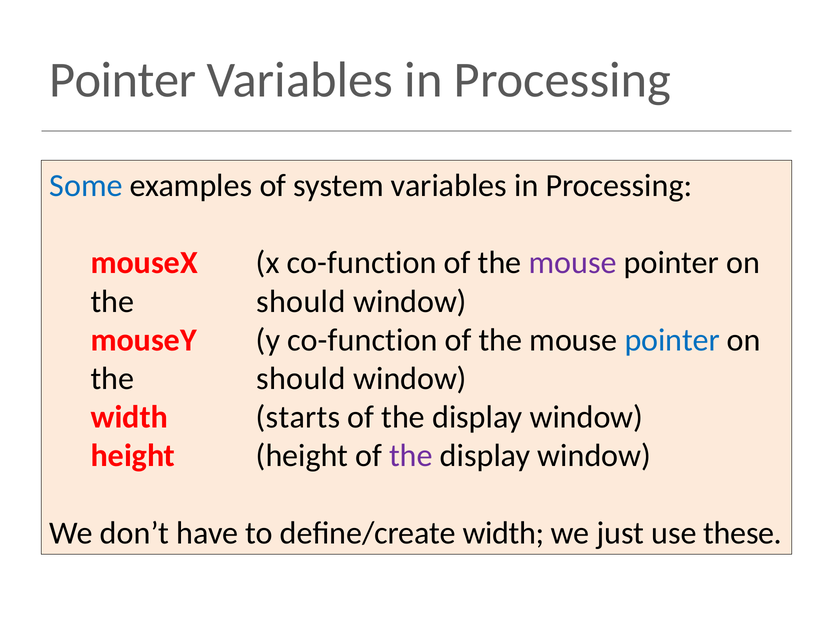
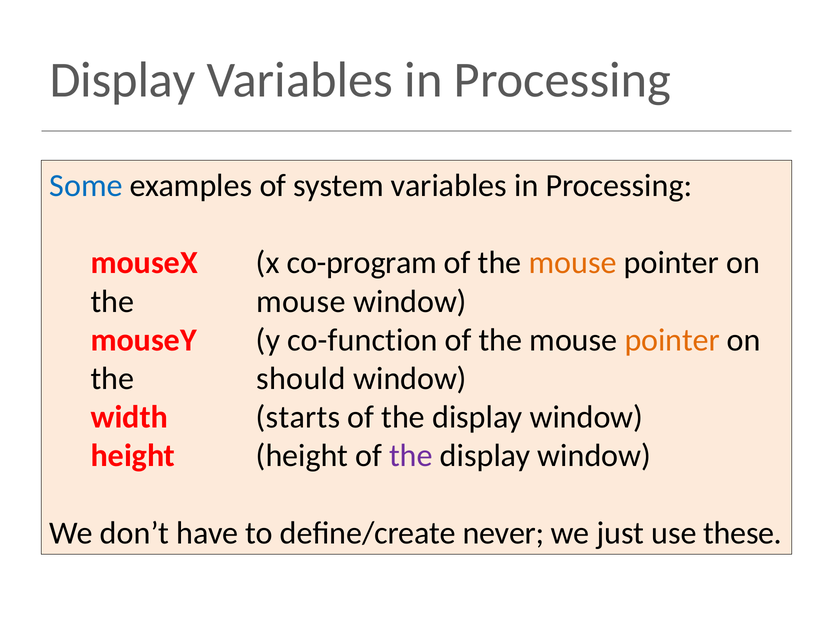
Pointer at (123, 80): Pointer -> Display
x co-function: co-function -> co-program
mouse at (573, 263) colour: purple -> orange
should at (301, 301): should -> mouse
pointer at (672, 340) colour: blue -> orange
define/create width: width -> never
